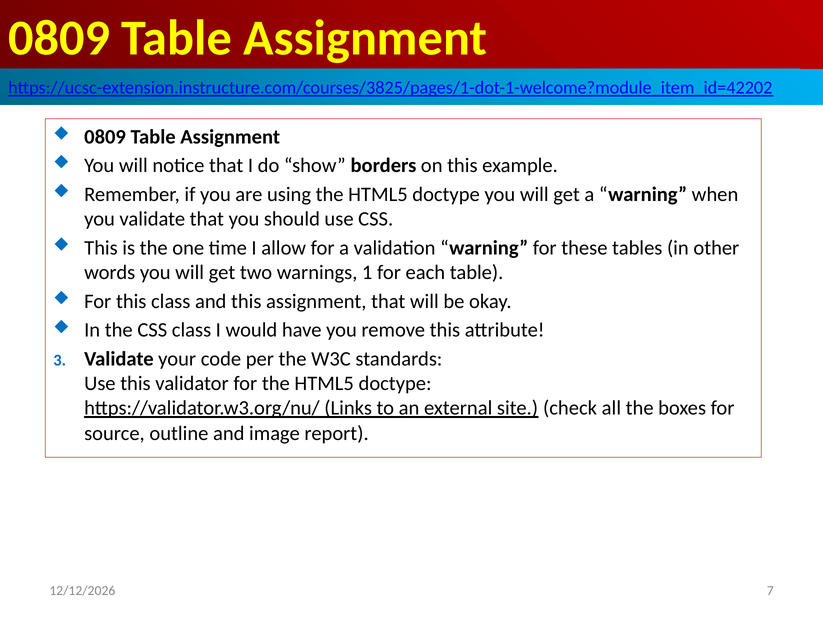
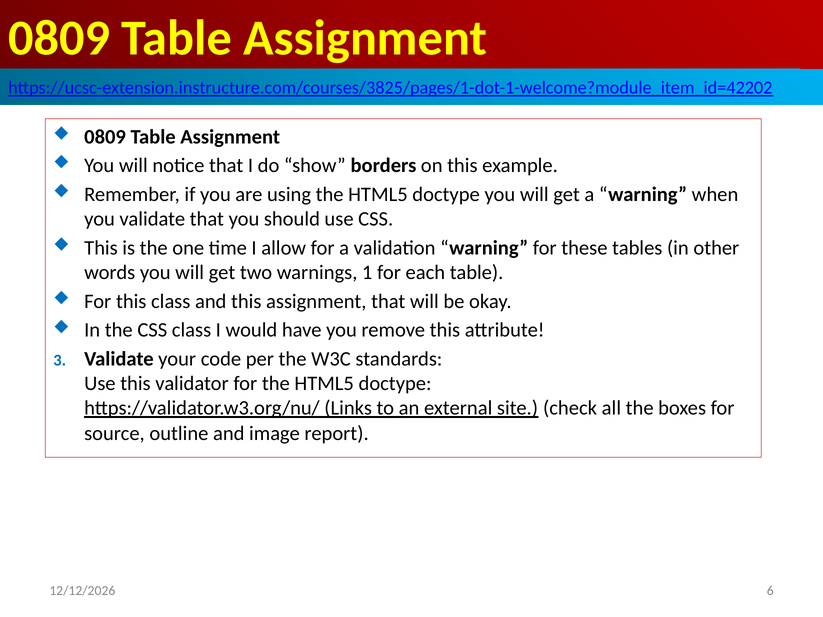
7: 7 -> 6
